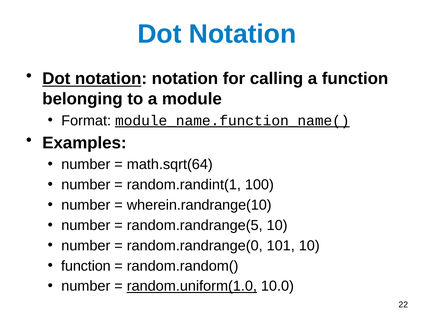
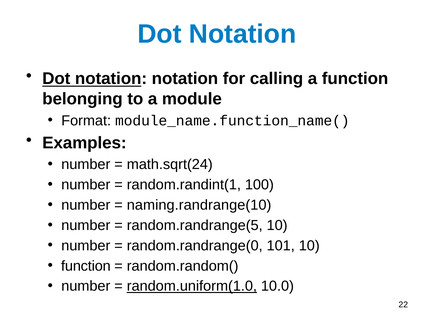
module_name.function_name( underline: present -> none
math.sqrt(64: math.sqrt(64 -> math.sqrt(24
wherein.randrange(10: wherein.randrange(10 -> naming.randrange(10
